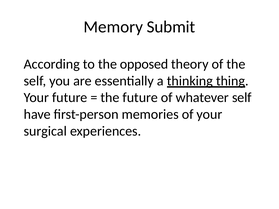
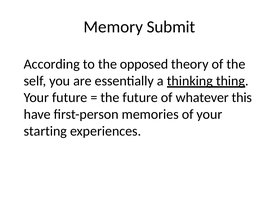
whatever self: self -> this
surgical: surgical -> starting
